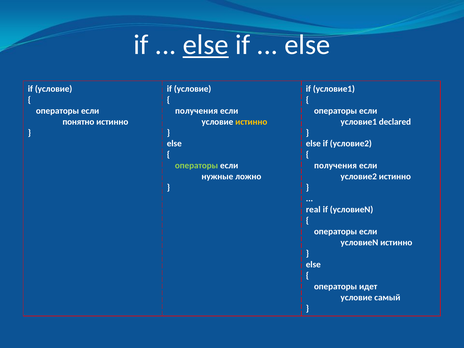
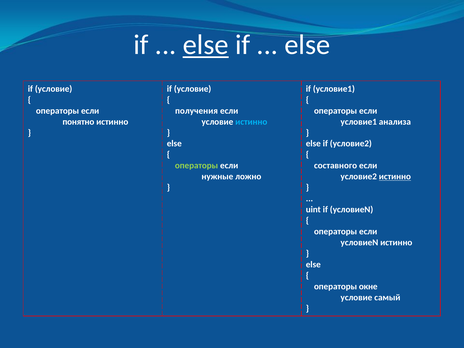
истинно at (251, 122) colour: yellow -> light blue
declared: declared -> анализа
получения at (335, 166): получения -> составного
истинно at (395, 177) underline: none -> present
real: real -> uint
идет: идет -> окне
